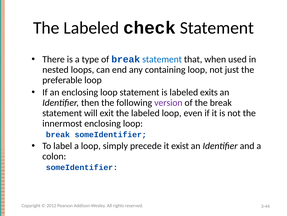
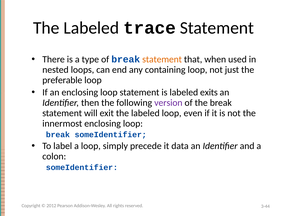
check: check -> trace
statement at (162, 59) colour: blue -> orange
exist: exist -> data
